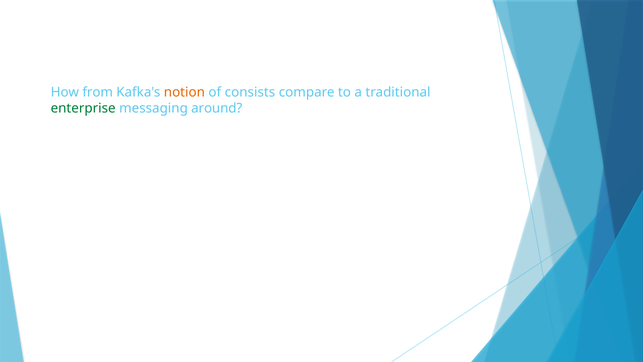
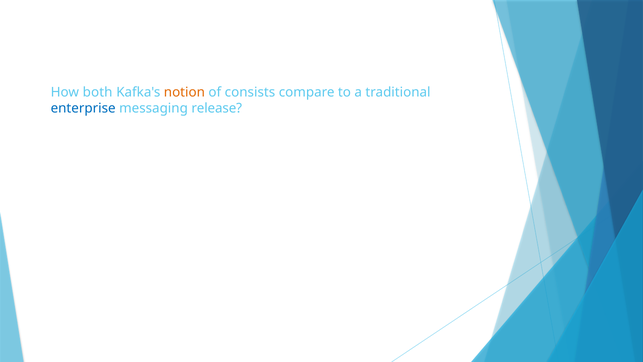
from: from -> both
enterprise colour: green -> blue
around: around -> release
